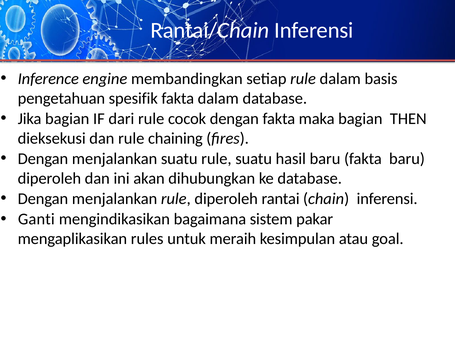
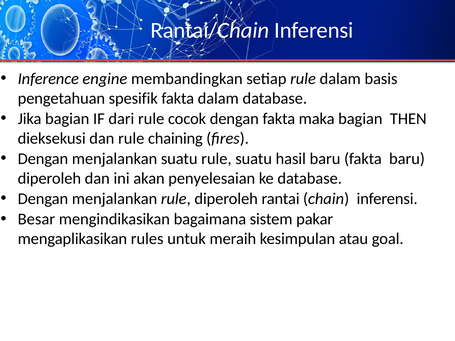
dihubungkan: dihubungkan -> penyelesaian
Ganti: Ganti -> Besar
